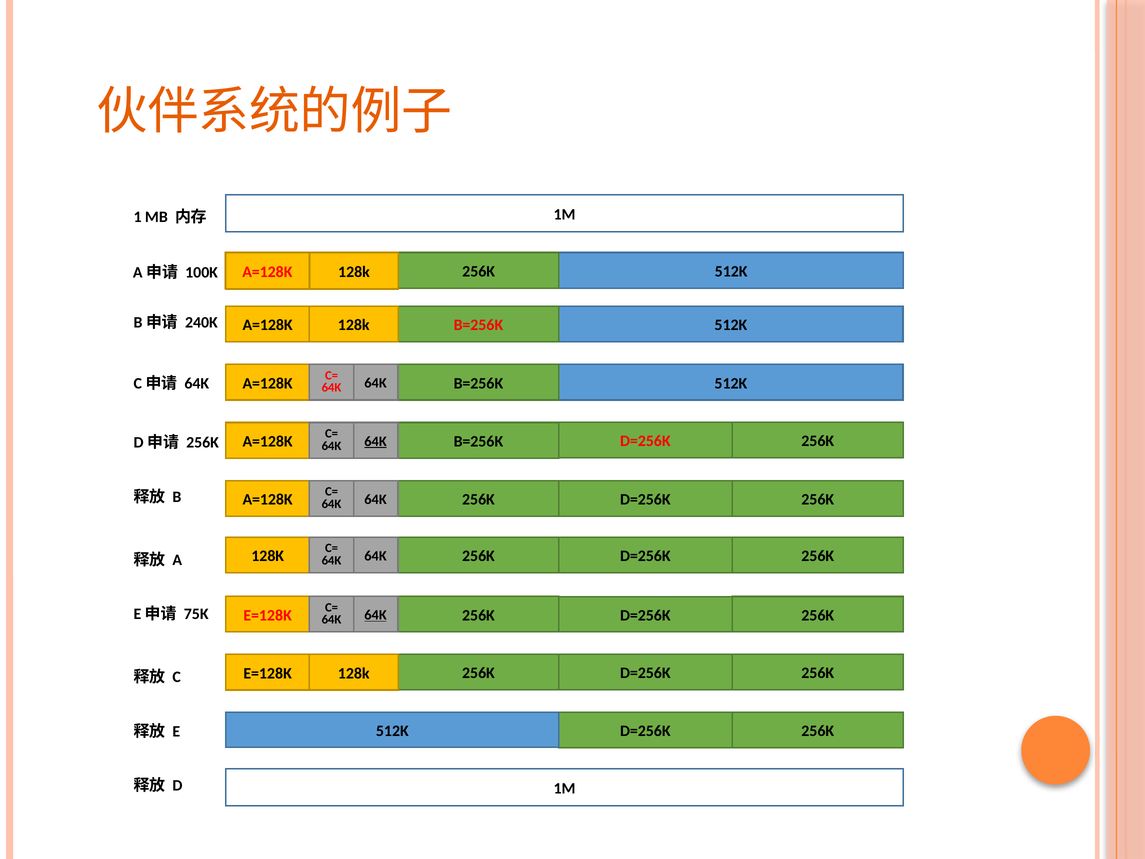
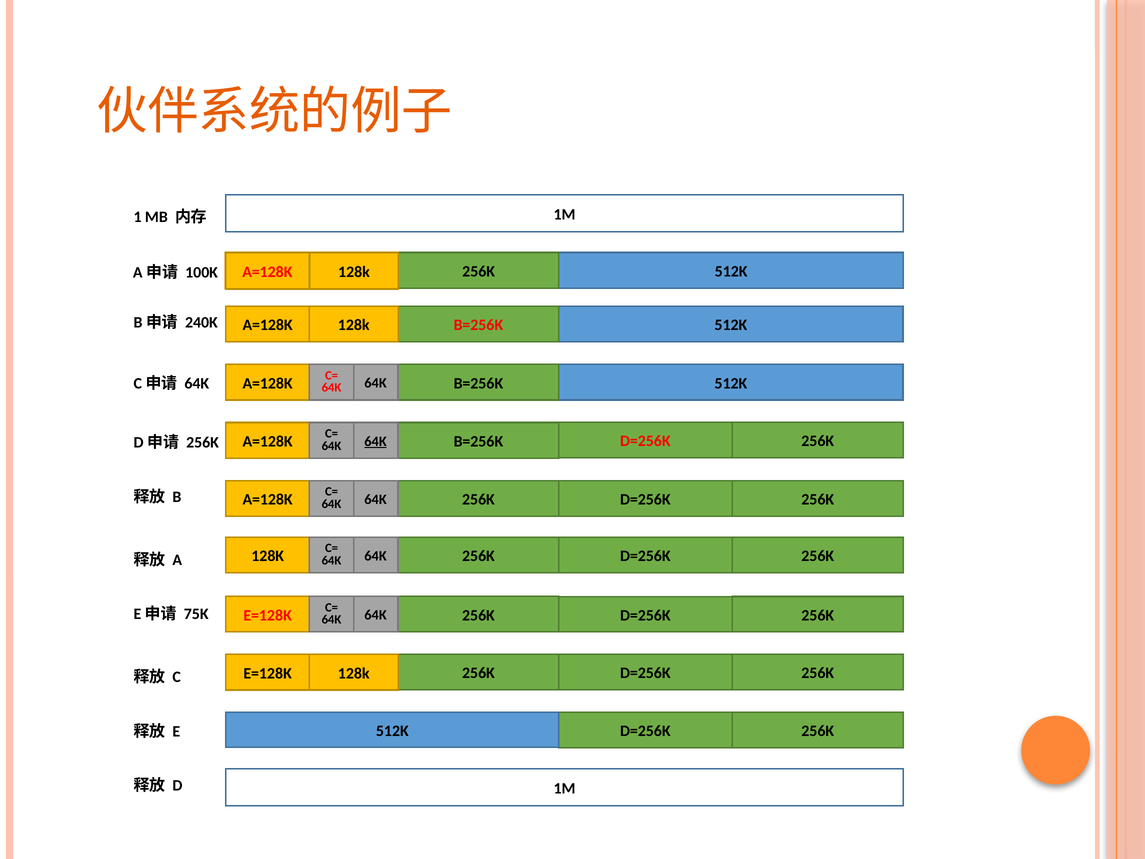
64K at (376, 615) underline: present -> none
